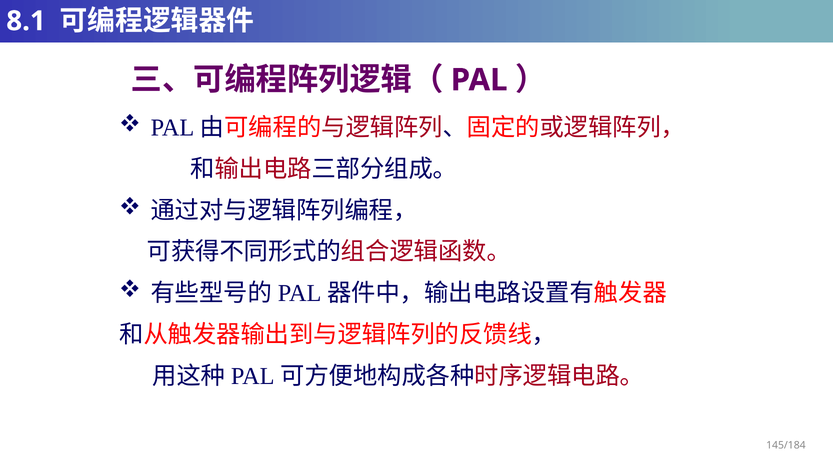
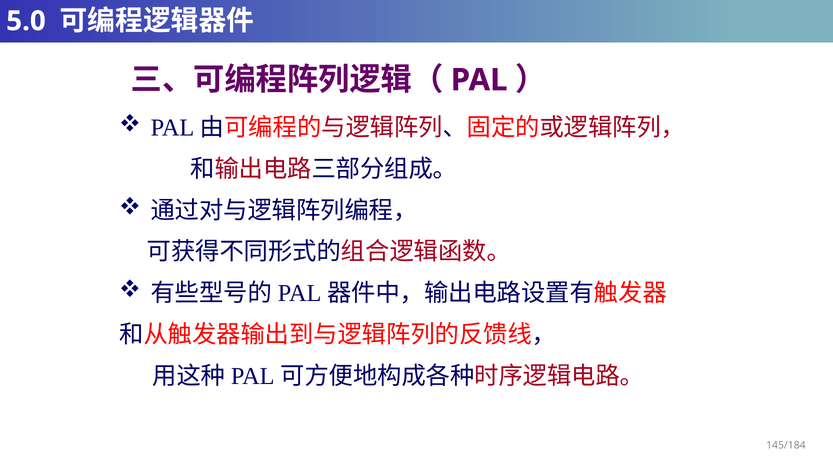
8.1: 8.1 -> 5.0
